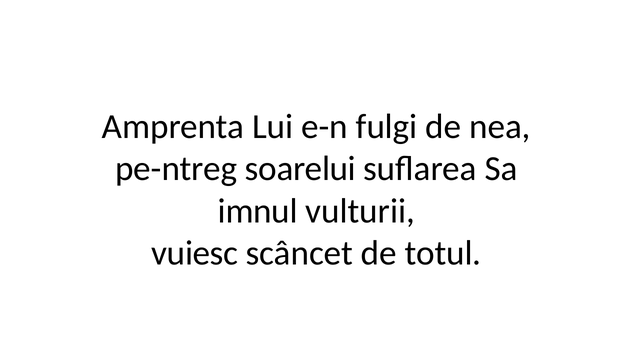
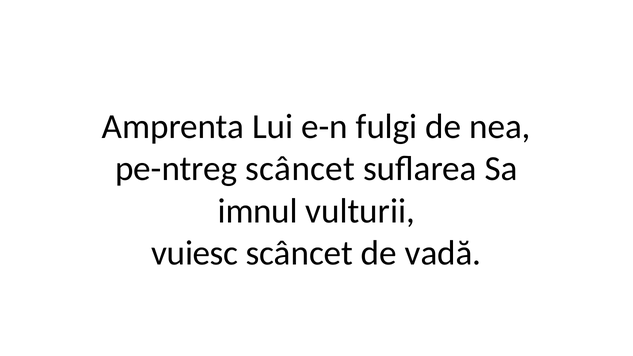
pe-ntreg soarelui: soarelui -> scâncet
totul: totul -> vadă
